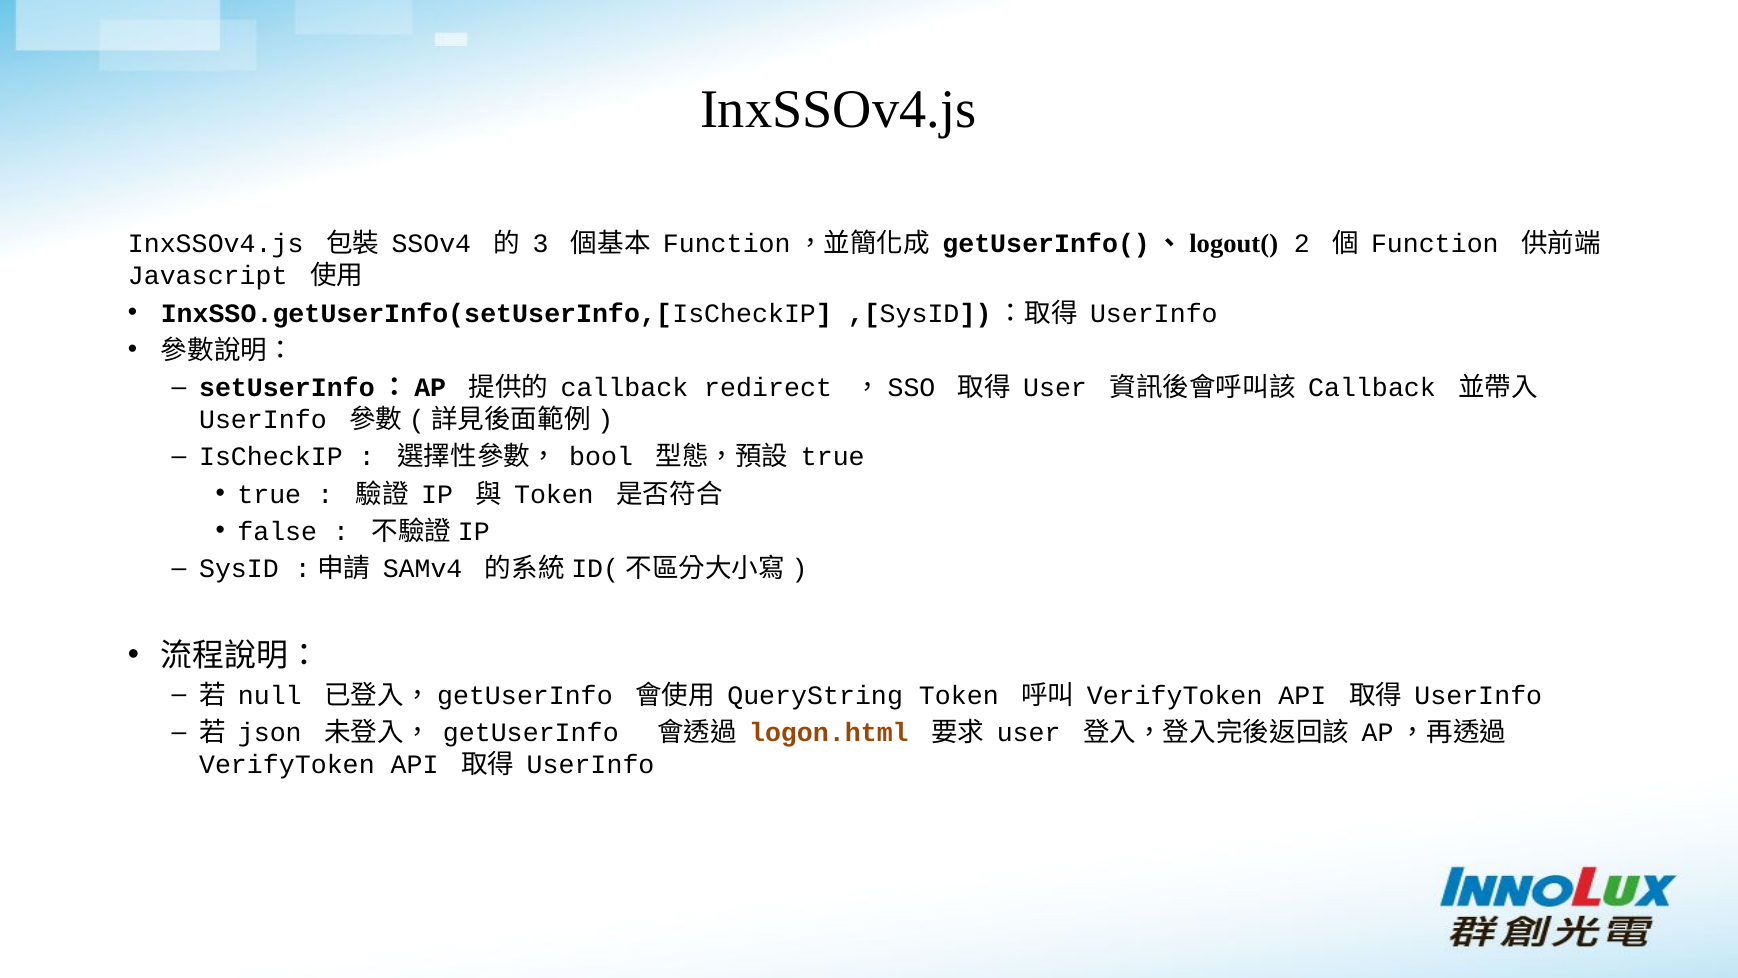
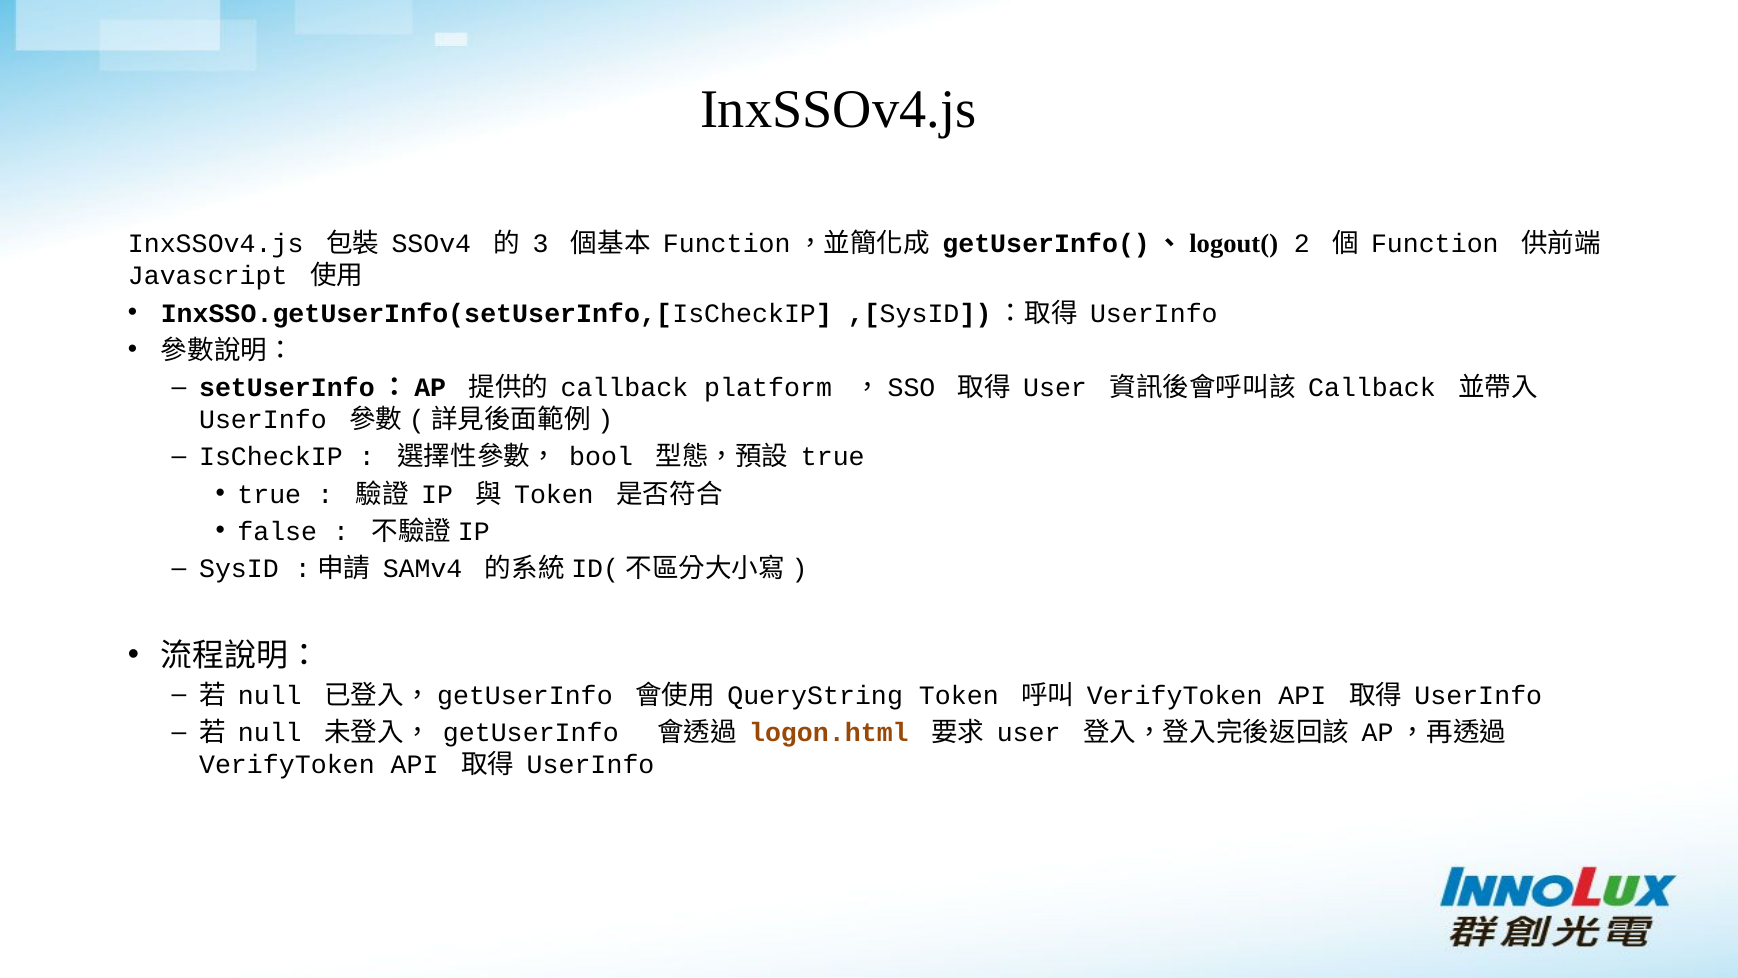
redirect: redirect -> platform
json at (270, 733): json -> null
